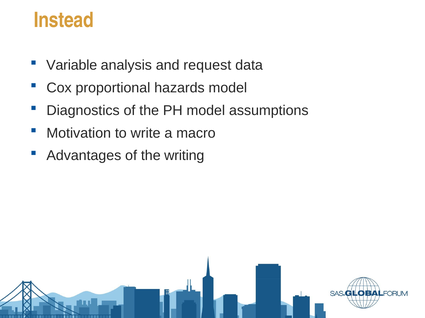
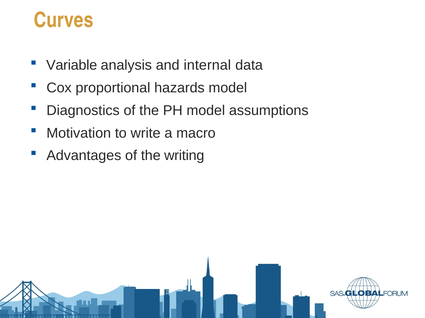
Instead: Instead -> Curves
request: request -> internal
